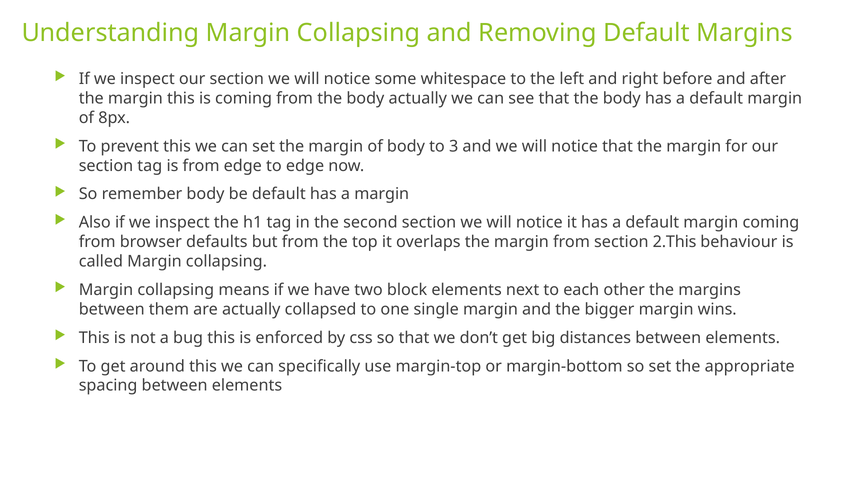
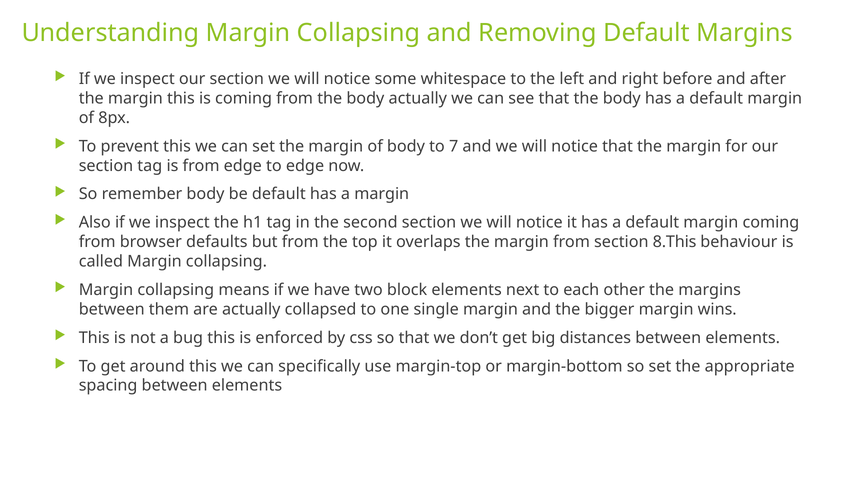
3: 3 -> 7
2.This: 2.This -> 8.This
